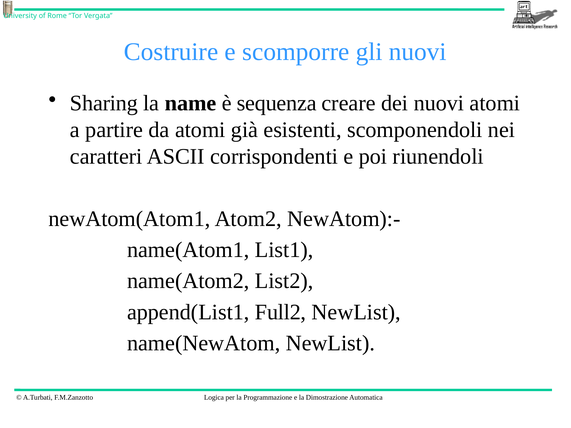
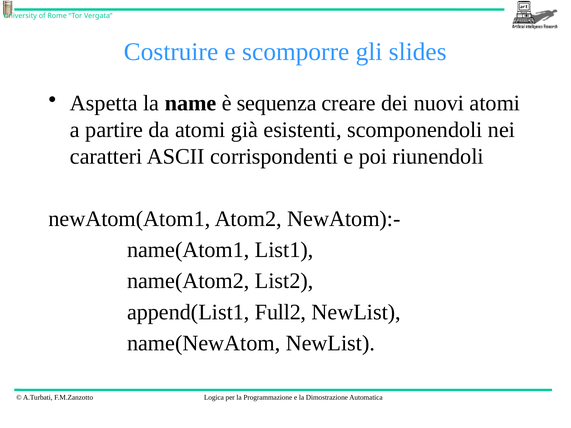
gli nuovi: nuovi -> slides
Sharing: Sharing -> Aspetta
